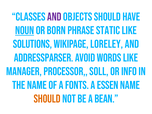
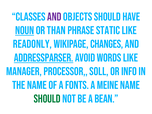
born: born -> than
solutions: solutions -> readonly
Loreley: Loreley -> Changes
Addressparser underline: none -> present
essen: essen -> meine
should at (47, 99) colour: orange -> green
